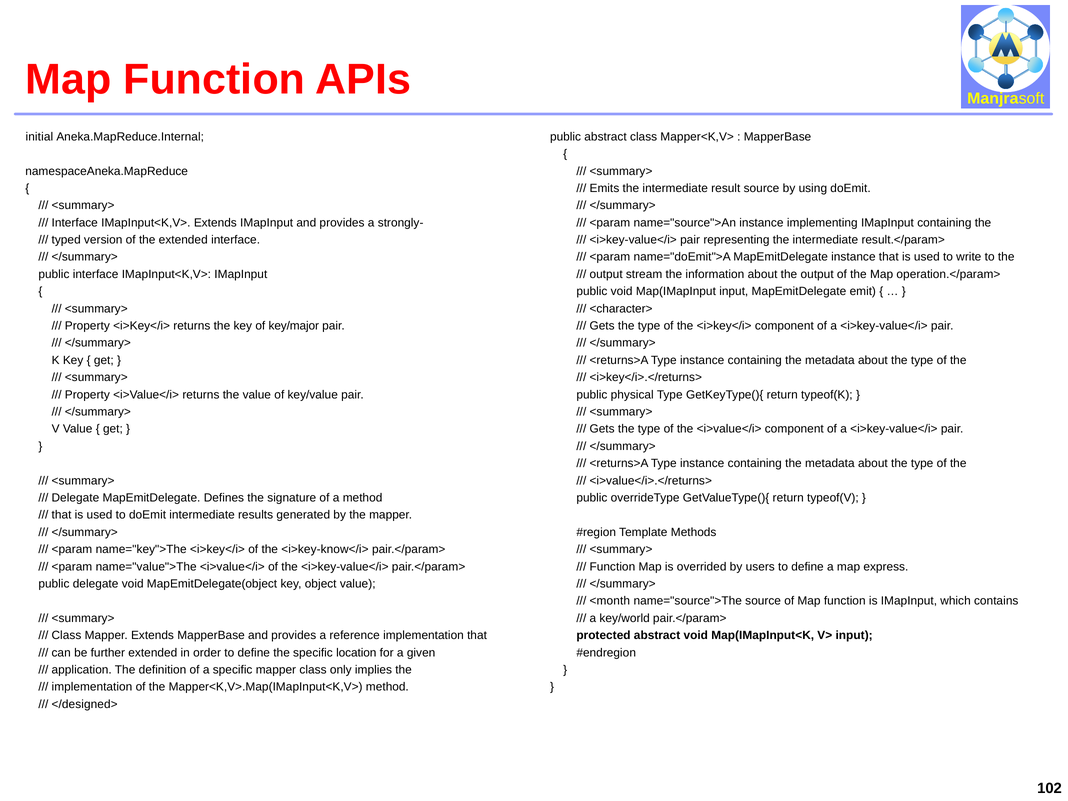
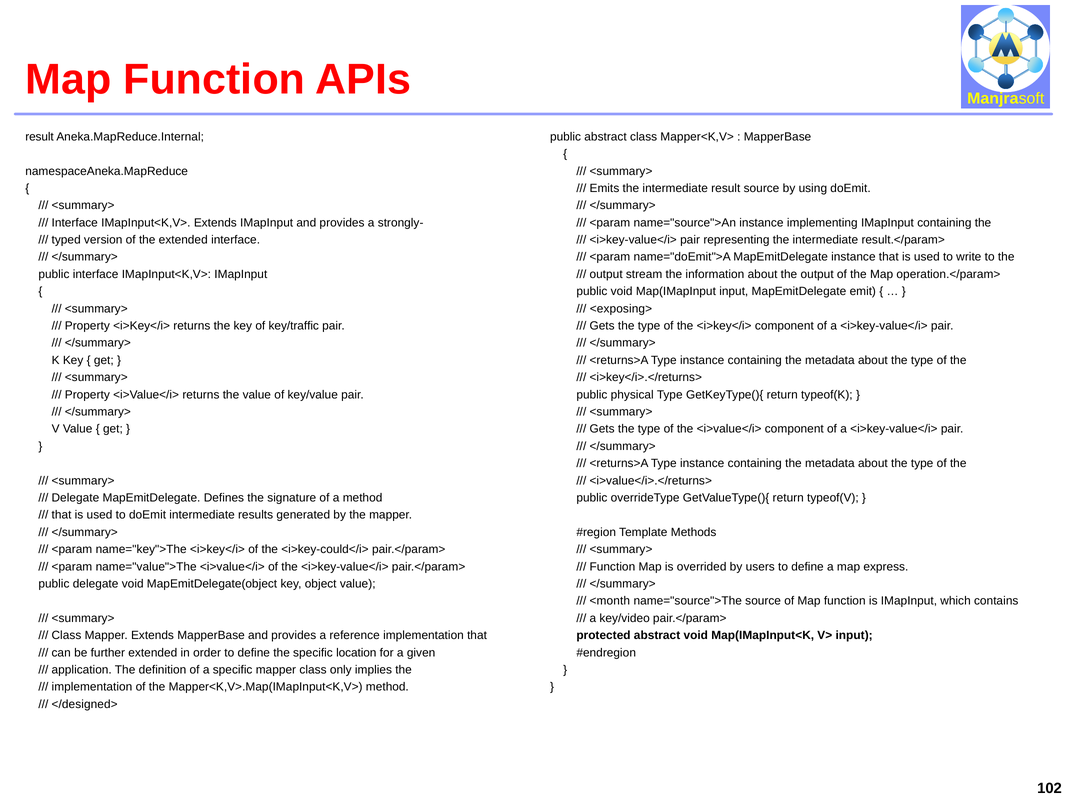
initial at (39, 137): initial -> result
<character>: <character> -> <exposing>
key/major: key/major -> key/traffic
<i>key-know</i>: <i>key-know</i> -> <i>key-could</i>
key/world: key/world -> key/video
